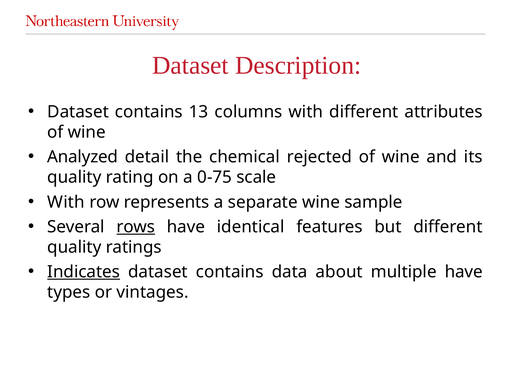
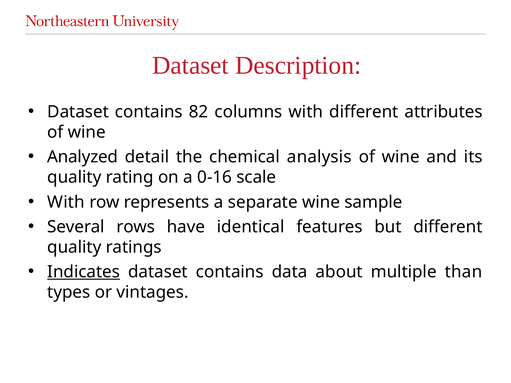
13: 13 -> 82
rejected: rejected -> analysis
0-75: 0-75 -> 0-16
rows underline: present -> none
multiple have: have -> than
